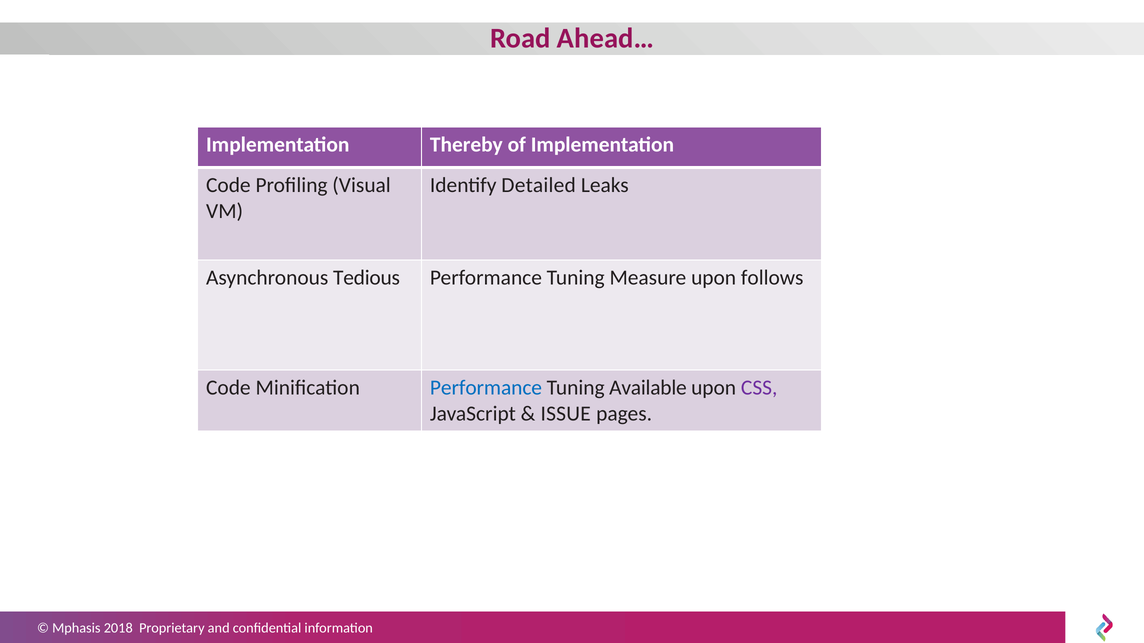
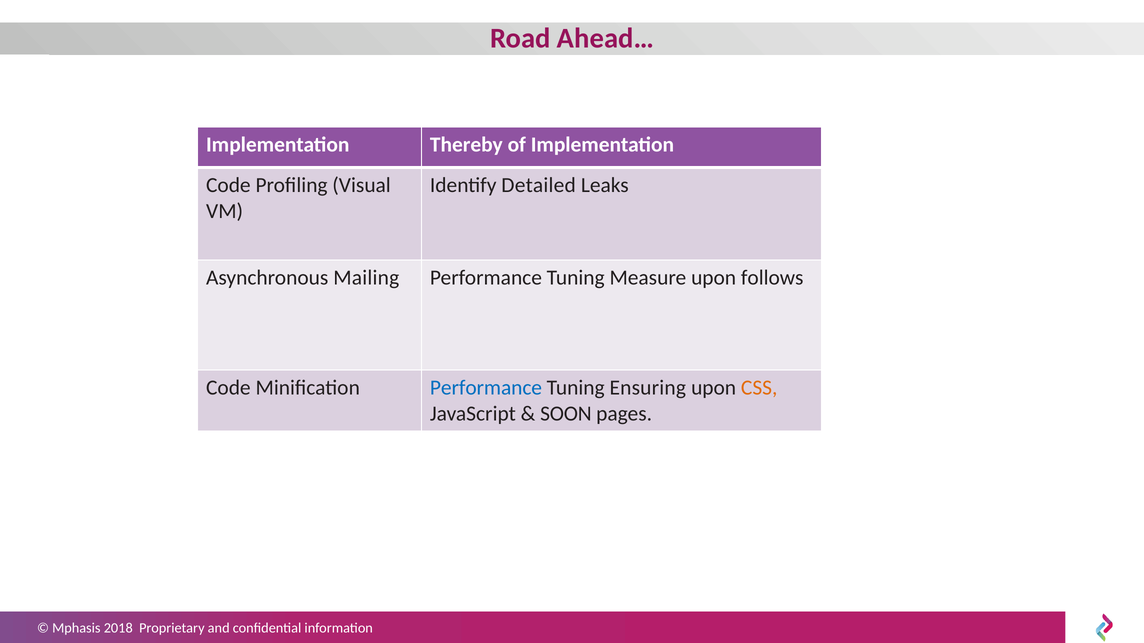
Tedious: Tedious -> Mailing
Available: Available -> Ensuring
CSS colour: purple -> orange
ISSUE: ISSUE -> SOON
